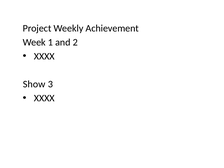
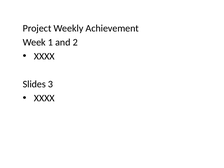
Show: Show -> Slides
